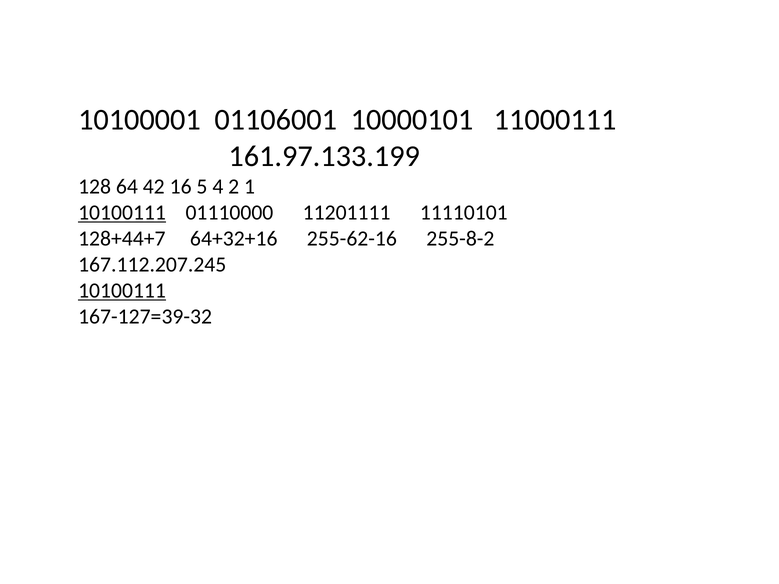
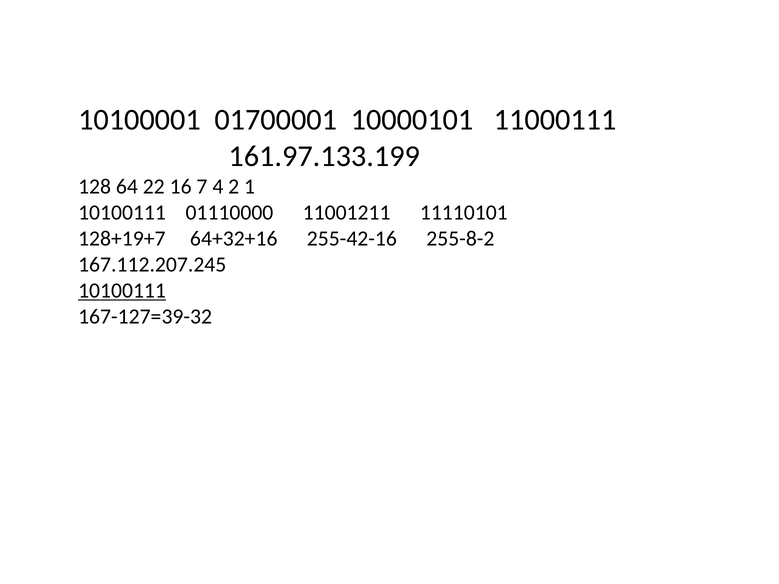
01106001: 01106001 -> 01700001
42: 42 -> 22
5: 5 -> 7
10100111 at (122, 213) underline: present -> none
11201111: 11201111 -> 11001211
128+44+7: 128+44+7 -> 128+19+7
255-62-16: 255-62-16 -> 255-42-16
